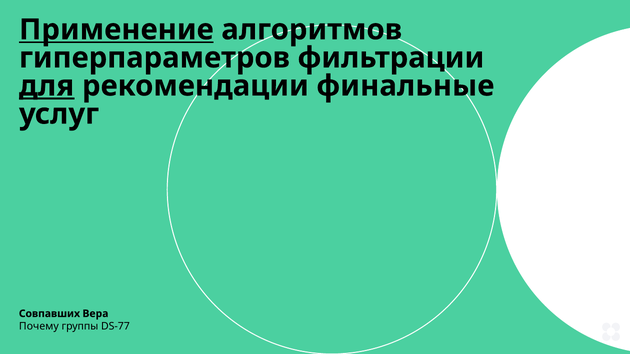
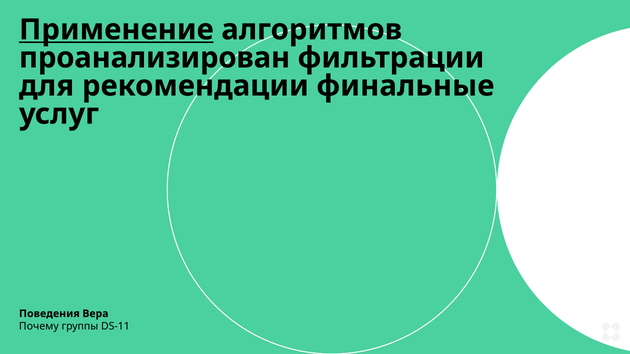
гиперпараметров: гиперпараметров -> проанализирован
для underline: present -> none
Совпавших: Совпавших -> Поведения
DS-77: DS-77 -> DS-11
